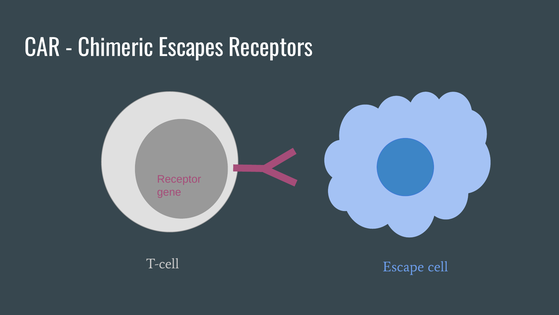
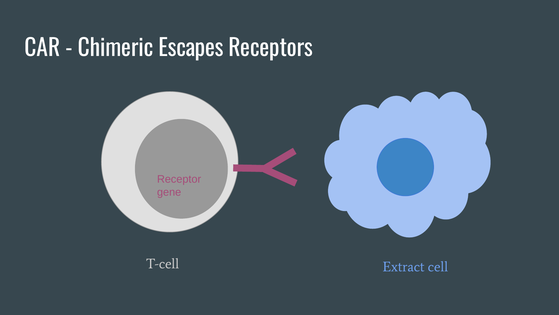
Escape: Escape -> Extract
